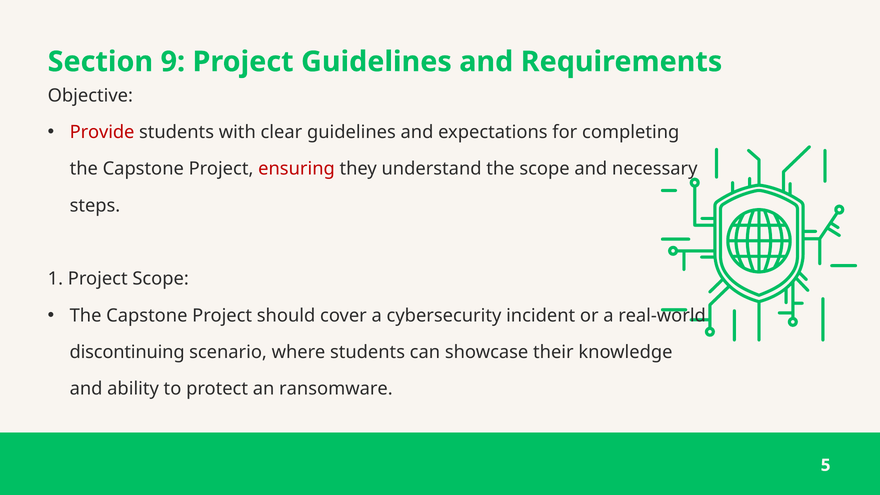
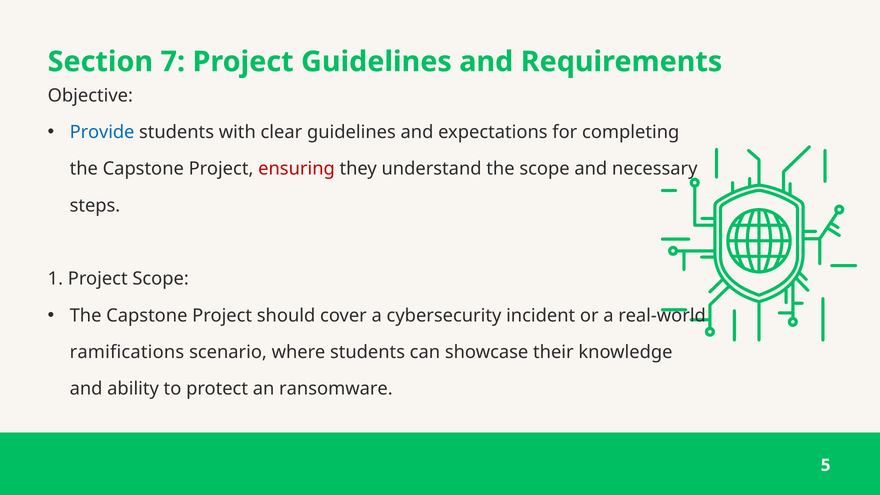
9: 9 -> 7
Provide colour: red -> blue
discontinuing: discontinuing -> ramifications
